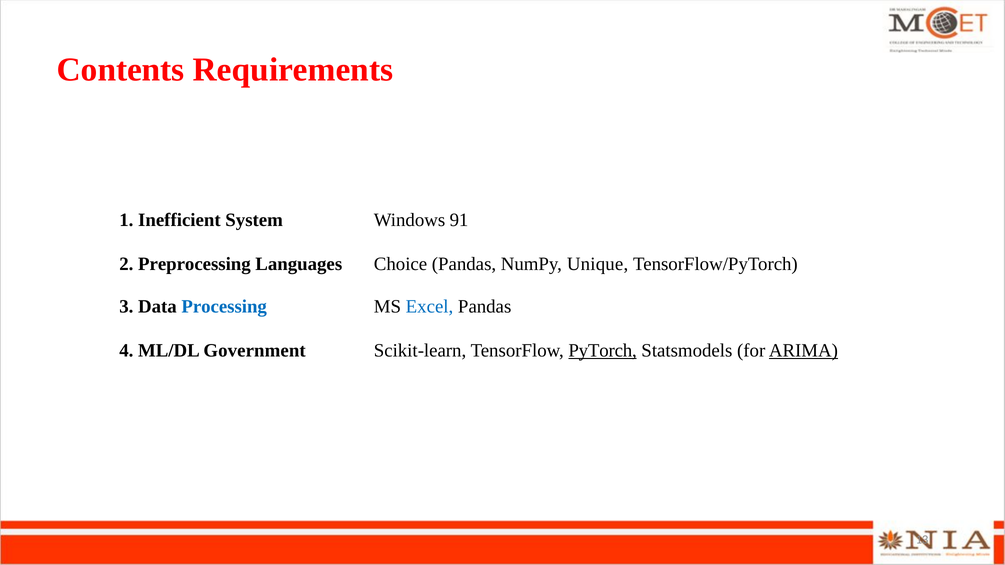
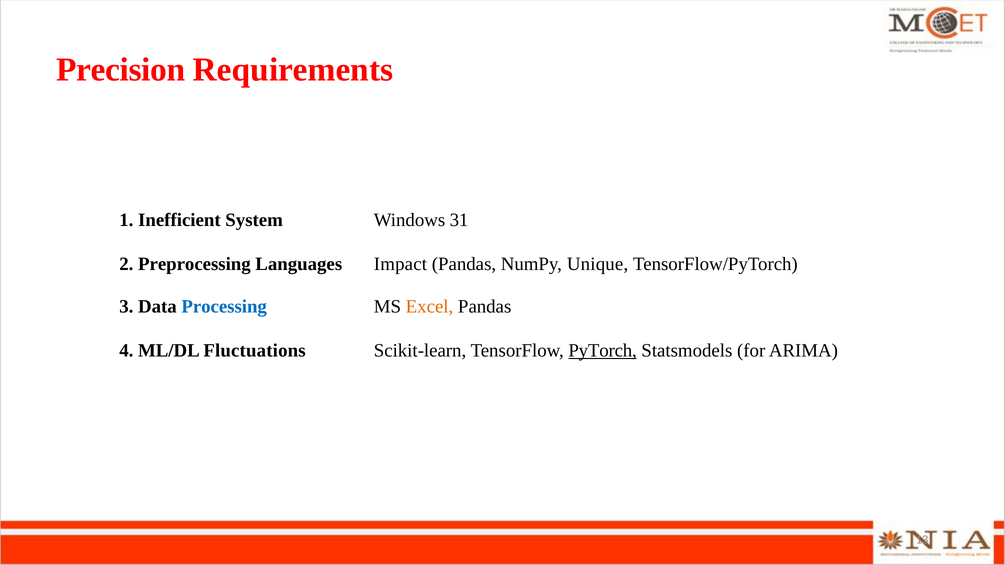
Contents: Contents -> Precision
91: 91 -> 31
Choice: Choice -> Impact
Excel colour: blue -> orange
Government: Government -> Fluctuations
ARIMA underline: present -> none
